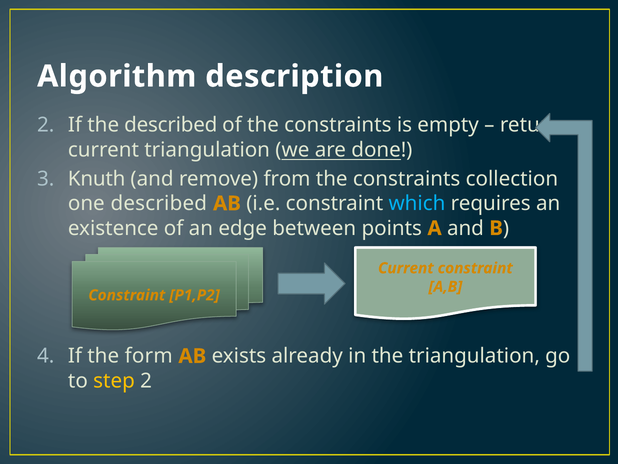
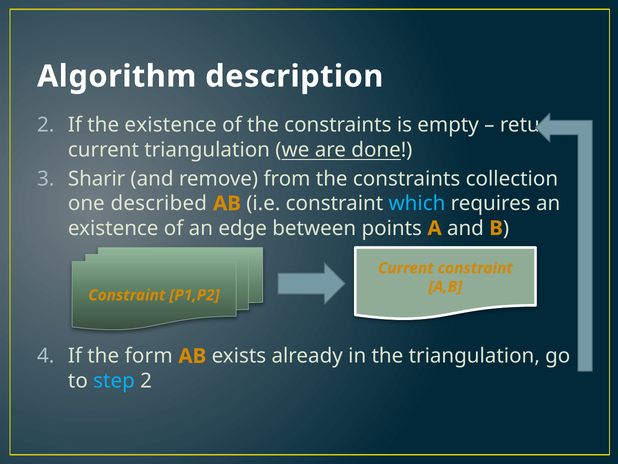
the described: described -> existence
Knuth: Knuth -> Sharir
step colour: yellow -> light blue
